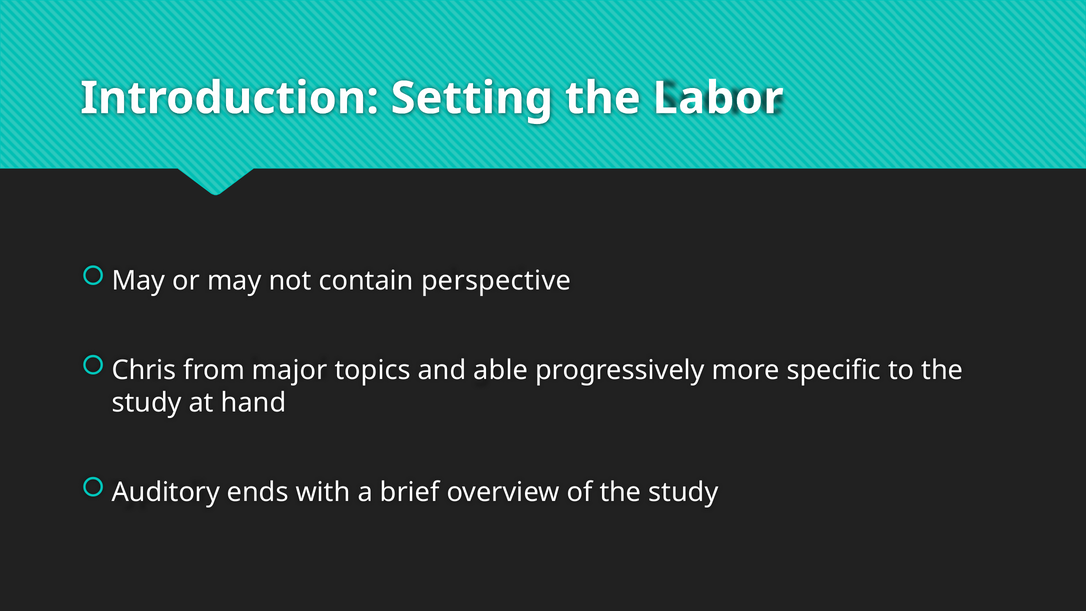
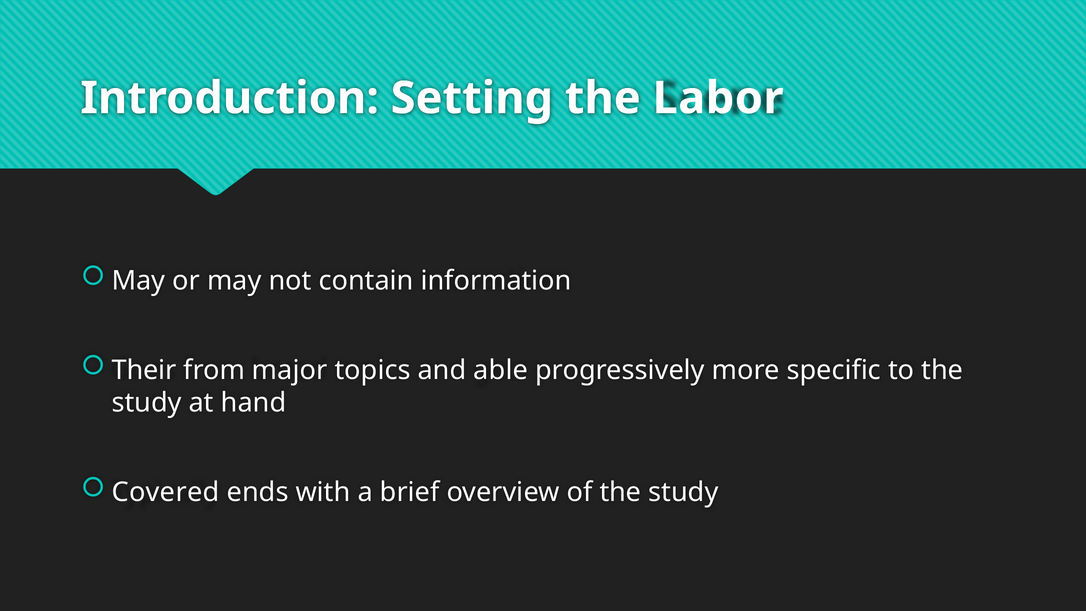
perspective: perspective -> information
Chris: Chris -> Their
Auditory: Auditory -> Covered
